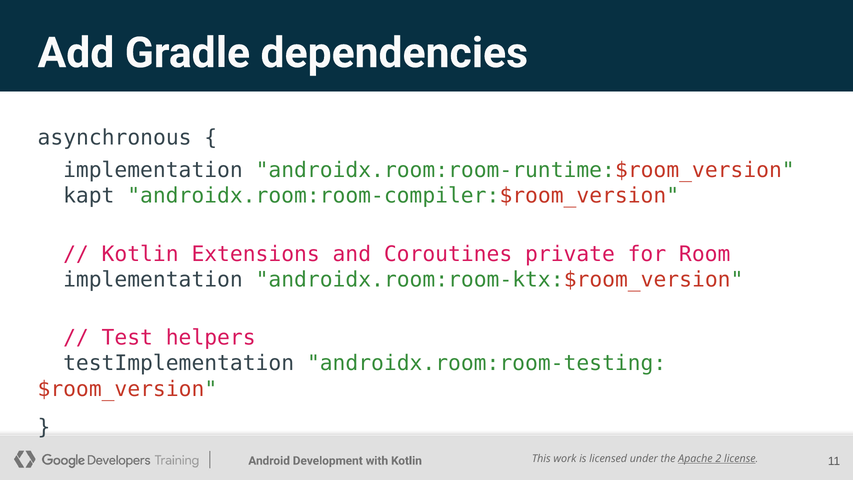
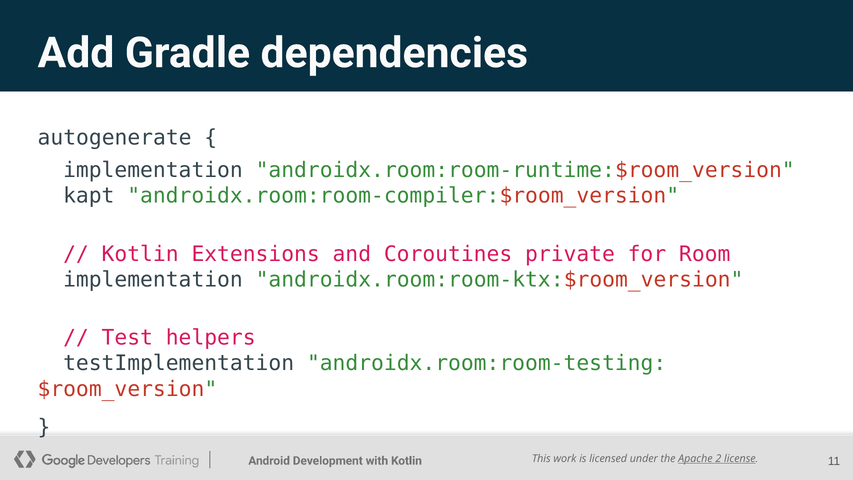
asynchronous: asynchronous -> autogenerate
